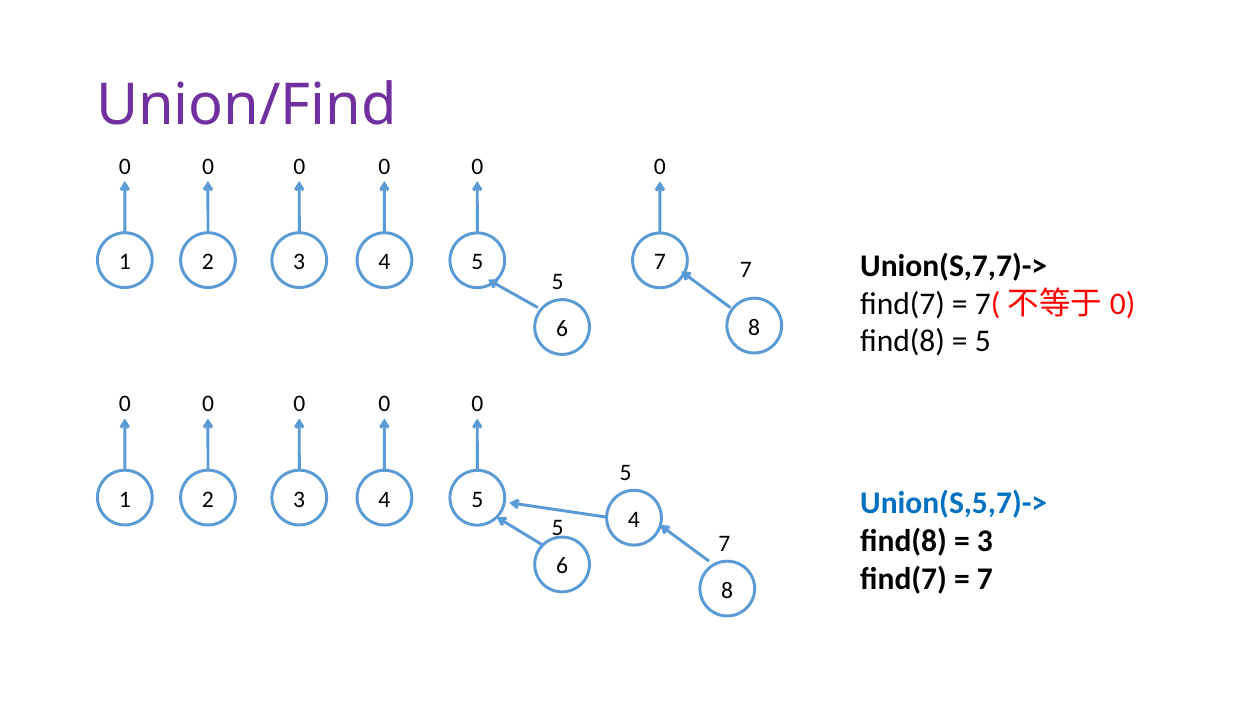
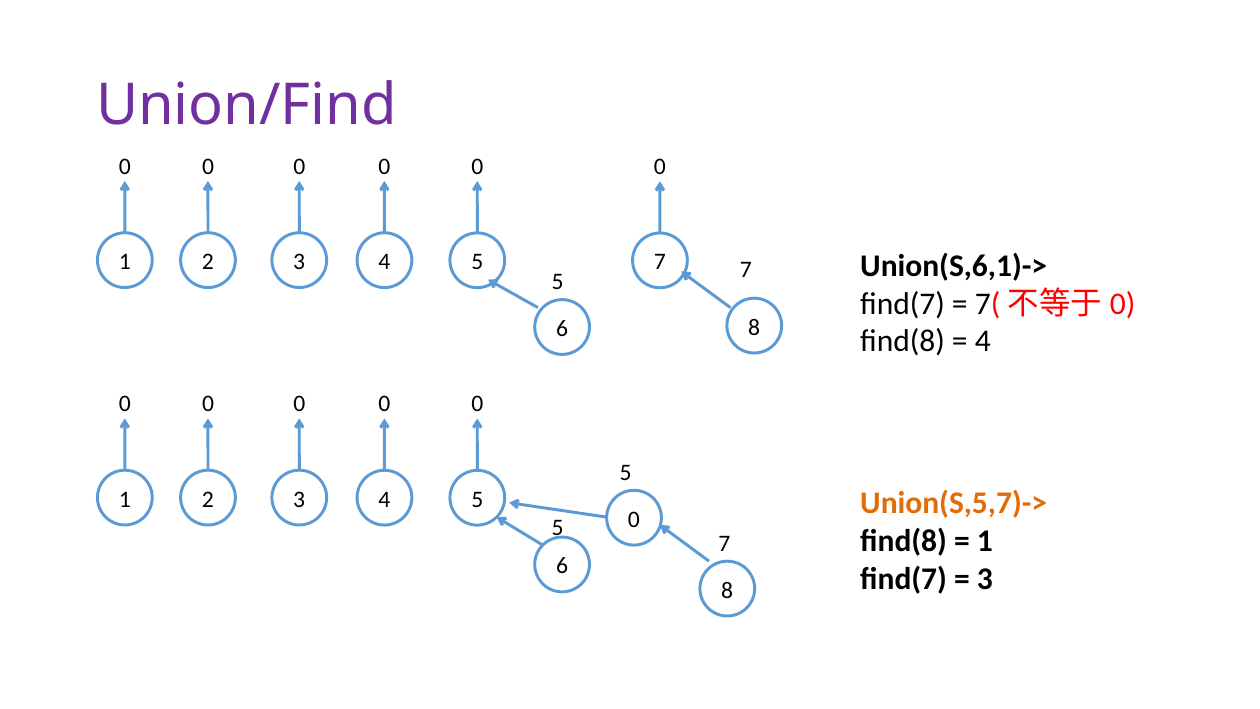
Union(S,7,7)->: Union(S,7,7)-> -> Union(S,6,1)->
5 at (983, 341): 5 -> 4
Union(S,5,7)-> colour: blue -> orange
4 at (634, 519): 4 -> 0
3 at (985, 541): 3 -> 1
7 at (985, 579): 7 -> 3
